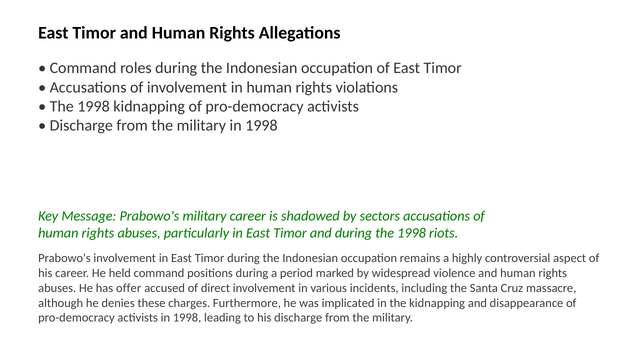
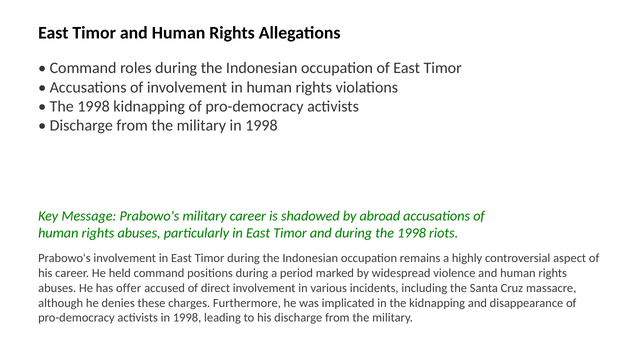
sectors: sectors -> abroad
